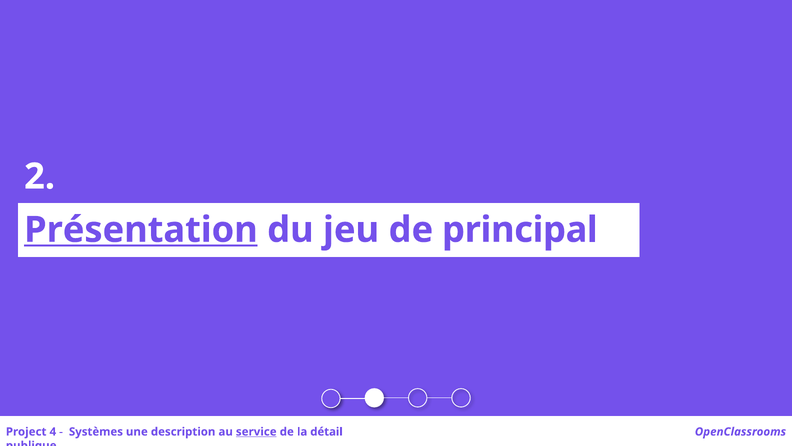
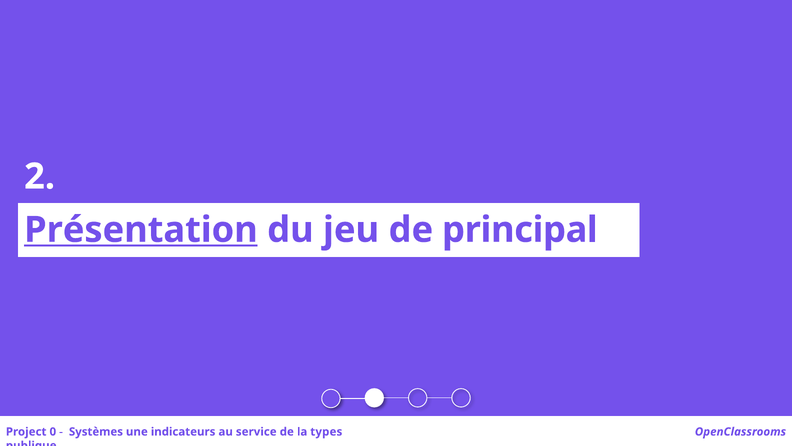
4: 4 -> 0
description: description -> indicateurs
service underline: present -> none
détail: détail -> types
